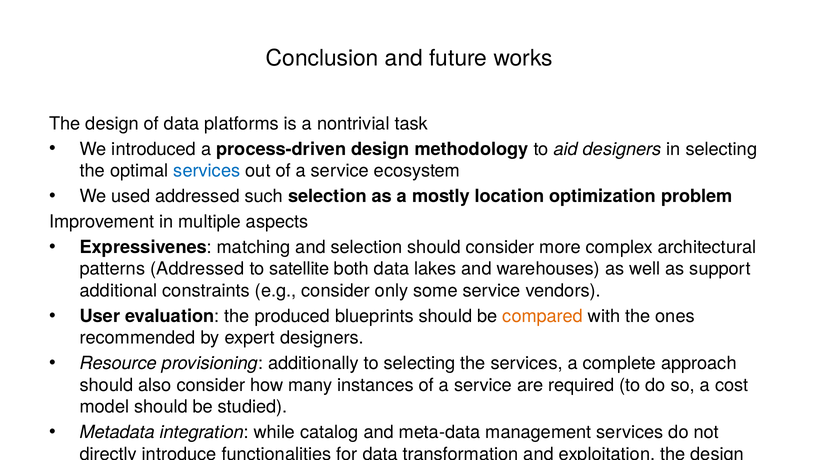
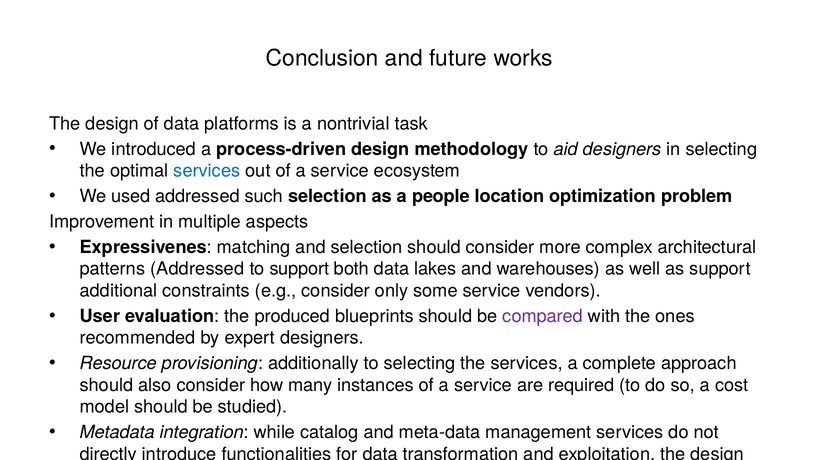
mostly: mostly -> people
to satellite: satellite -> support
compared colour: orange -> purple
